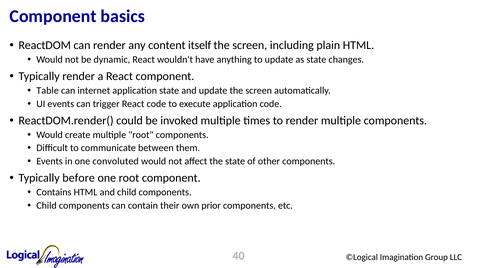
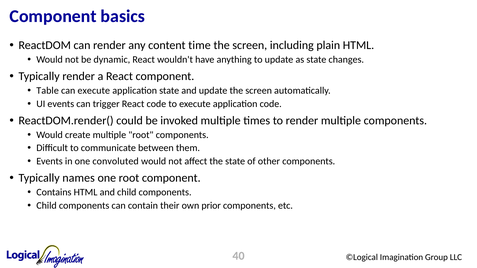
itself: itself -> time
can internet: internet -> execute
before: before -> names
